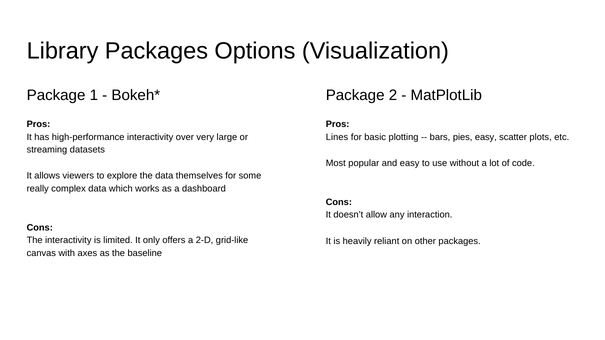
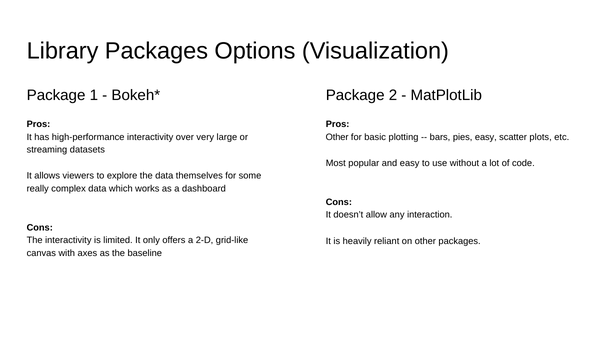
Lines at (337, 137): Lines -> Other
